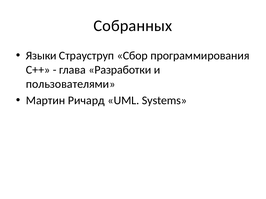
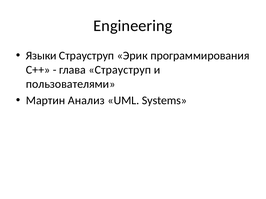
Собранных: Собранных -> Engineering
Сбор: Сбор -> Эрик
глава Разработки: Разработки -> Страуструп
Ричард: Ричард -> Анализ
